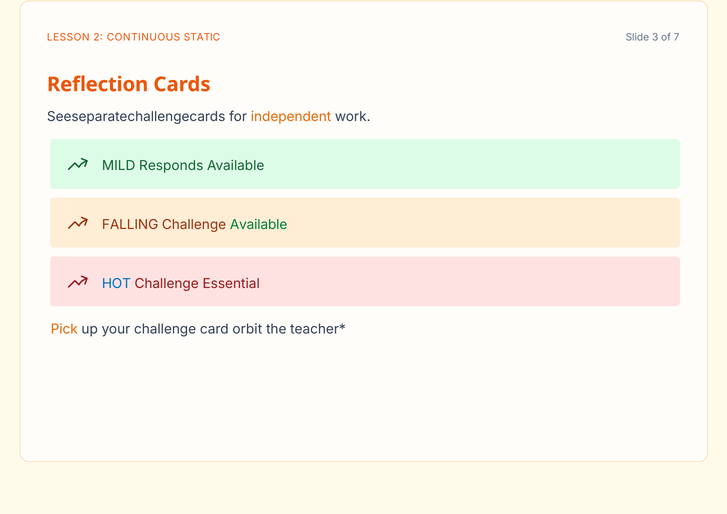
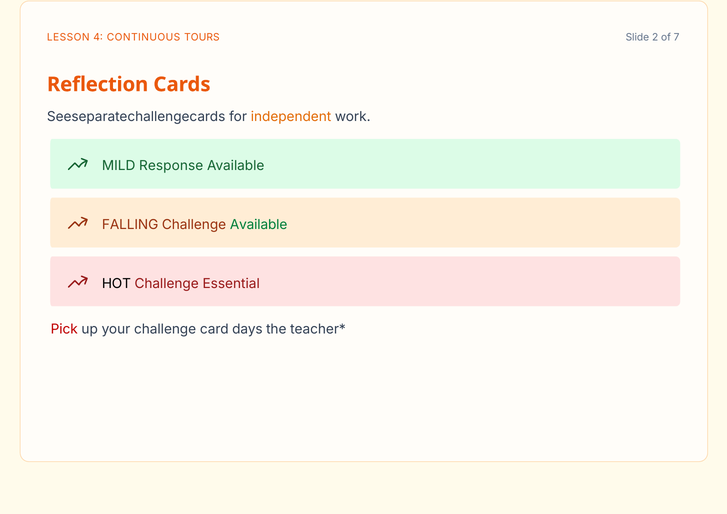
2: 2 -> 4
STATIC: STATIC -> TOURS
3: 3 -> 2
Responds: Responds -> Response
HOT colour: blue -> black
Pick colour: orange -> red
orbit: orbit -> days
